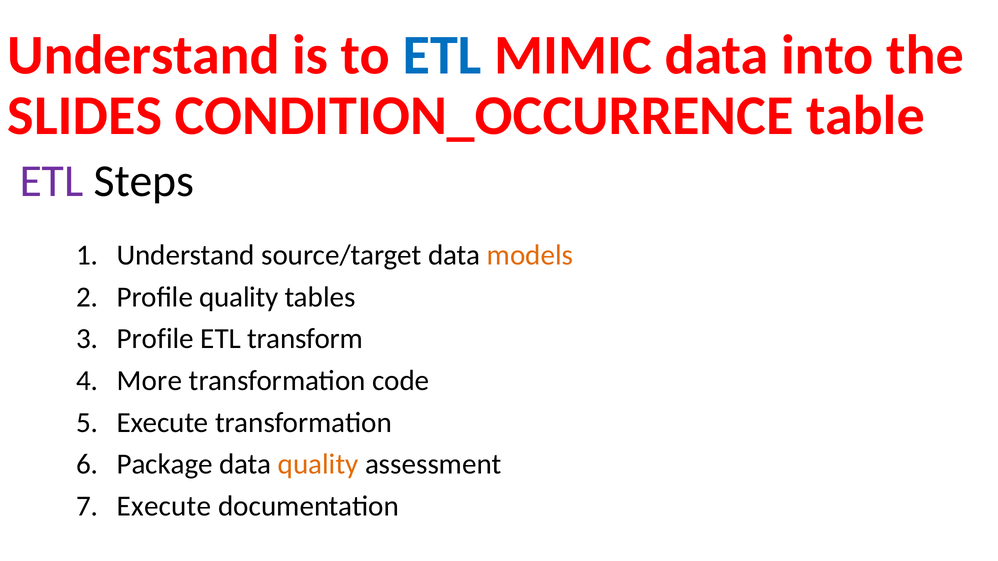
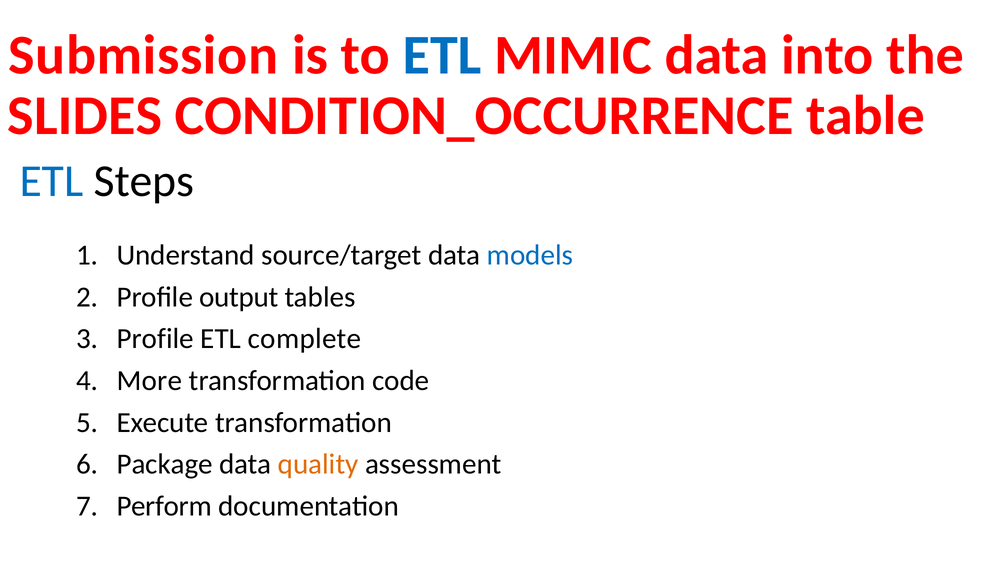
Understand at (144, 55): Understand -> Submission
ETL at (52, 181) colour: purple -> blue
models colour: orange -> blue
Profile quality: quality -> output
transform: transform -> complete
Execute at (164, 506): Execute -> Perform
